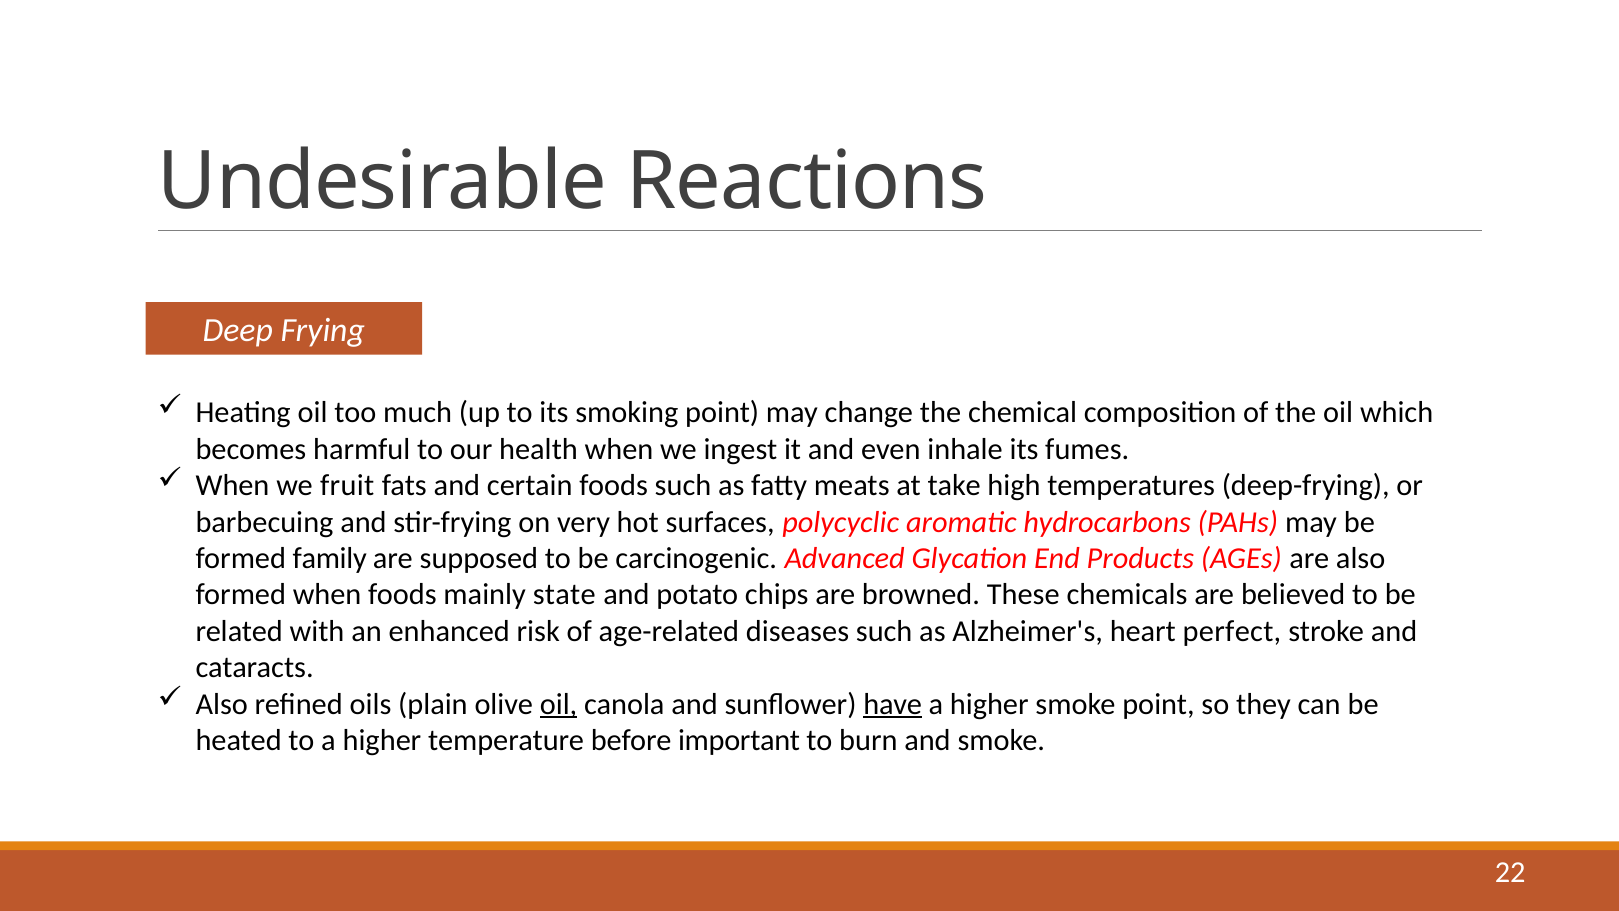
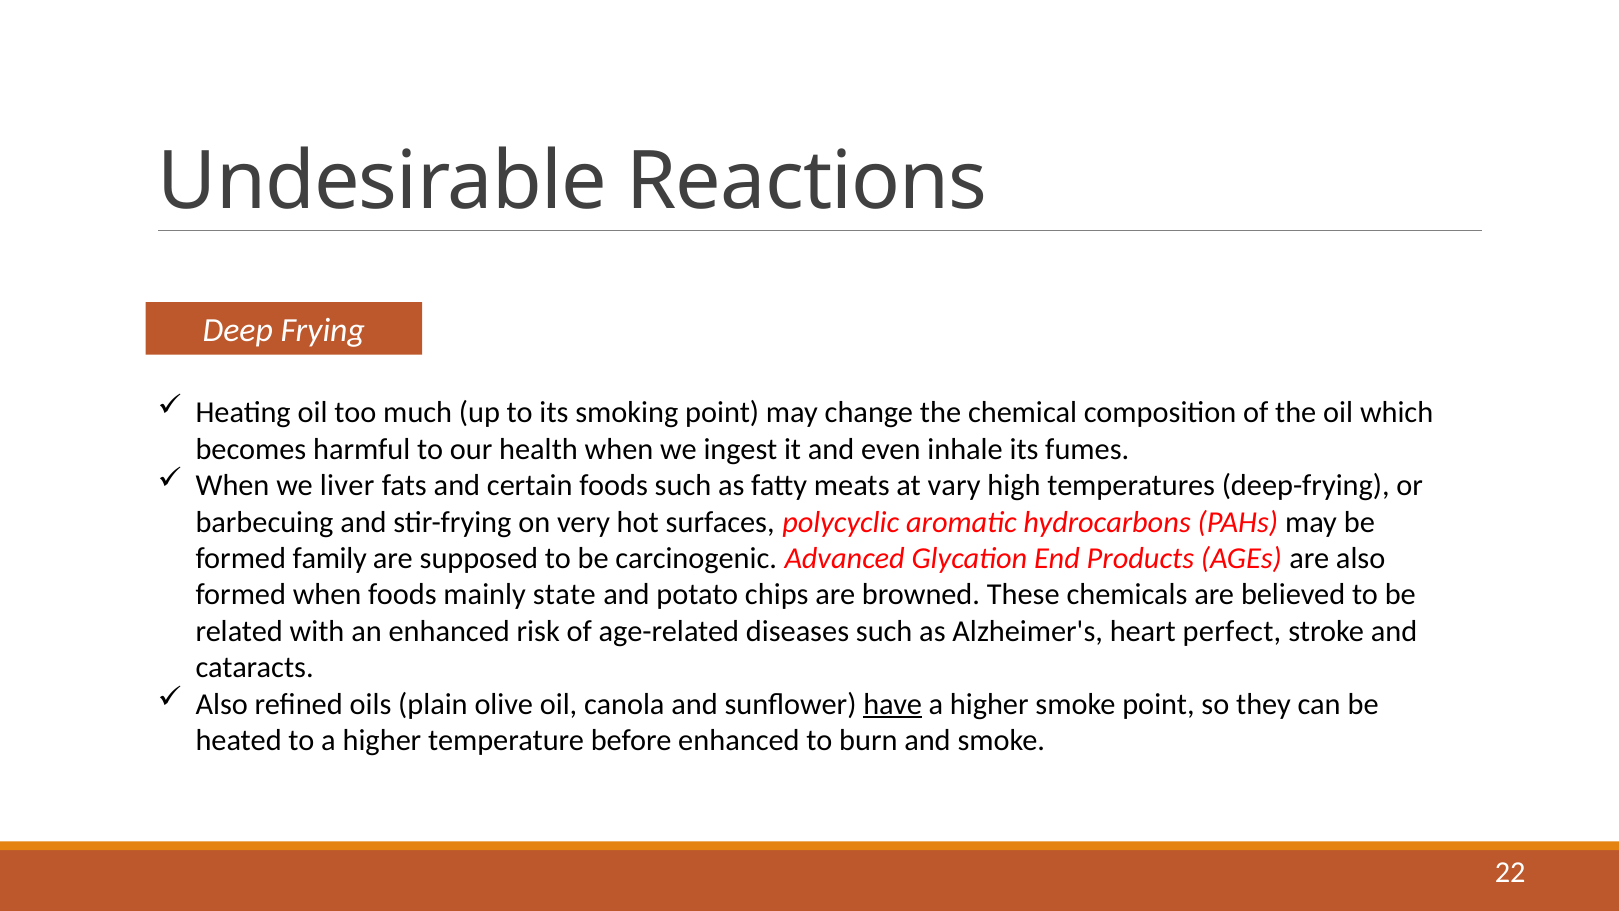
fruit: fruit -> liver
take: take -> vary
oil at (559, 704) underline: present -> none
before important: important -> enhanced
